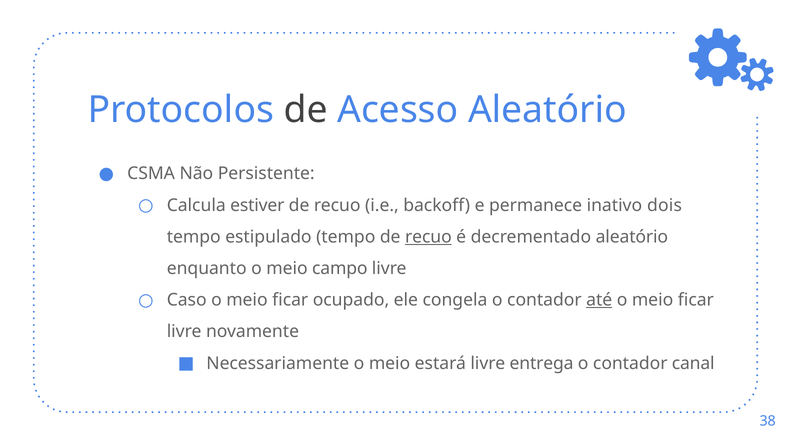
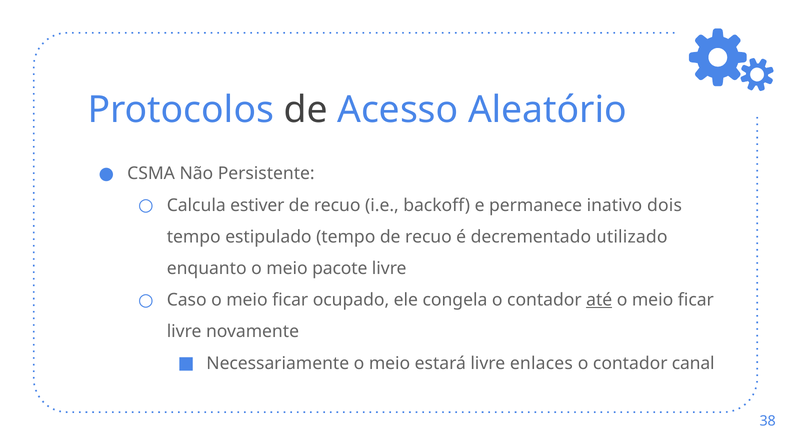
recuo at (428, 237) underline: present -> none
decrementado aleatório: aleatório -> utilizado
campo: campo -> pacote
entrega: entrega -> enlaces
